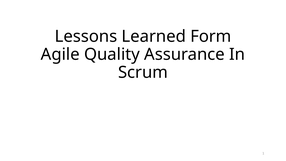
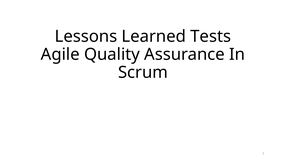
Form: Form -> Tests
